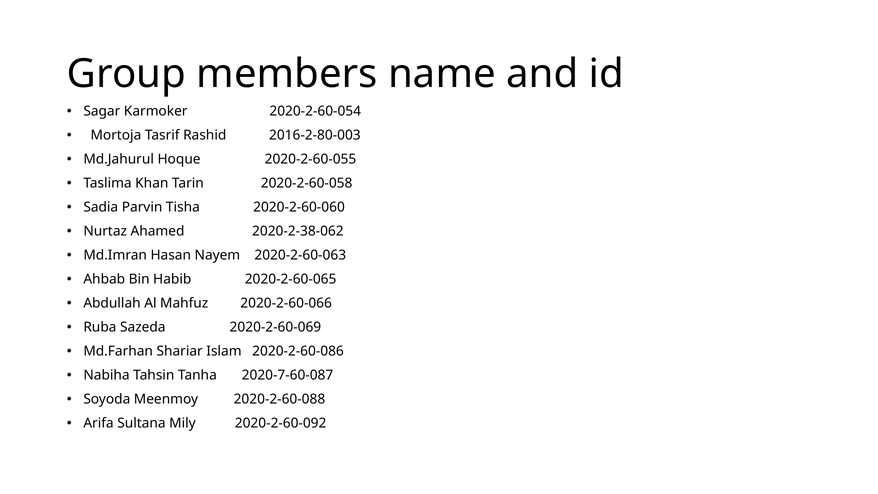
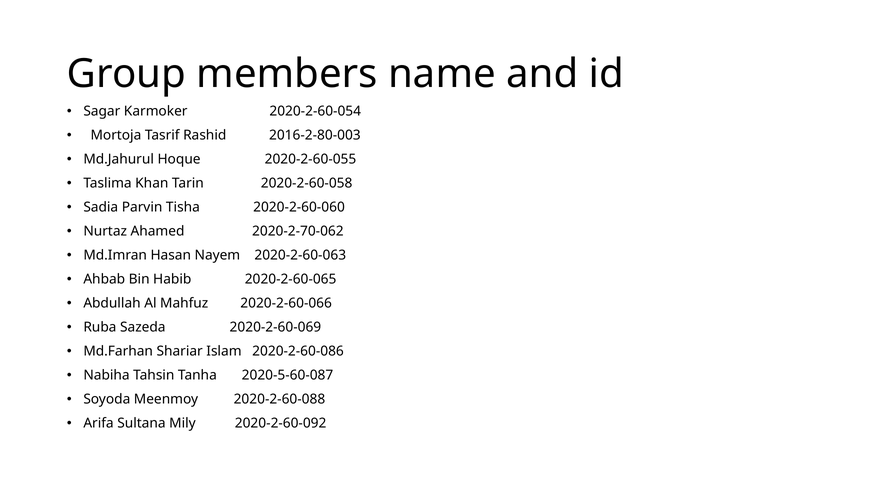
2020-2-38-062: 2020-2-38-062 -> 2020-2-70-062
2020-7-60-087: 2020-7-60-087 -> 2020-5-60-087
